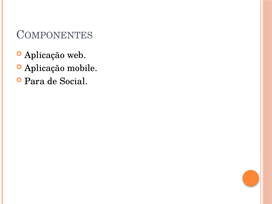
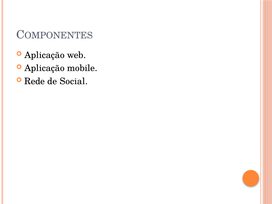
Para: Para -> Rede
